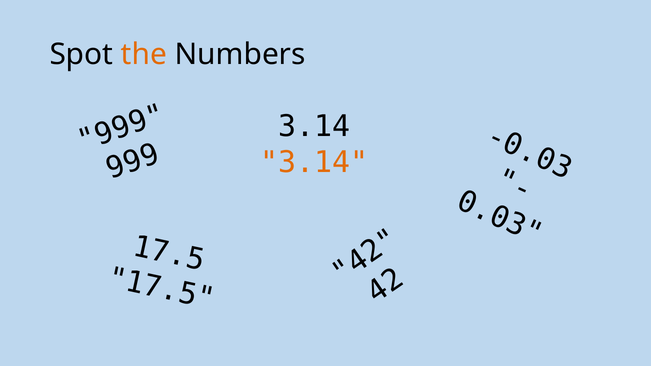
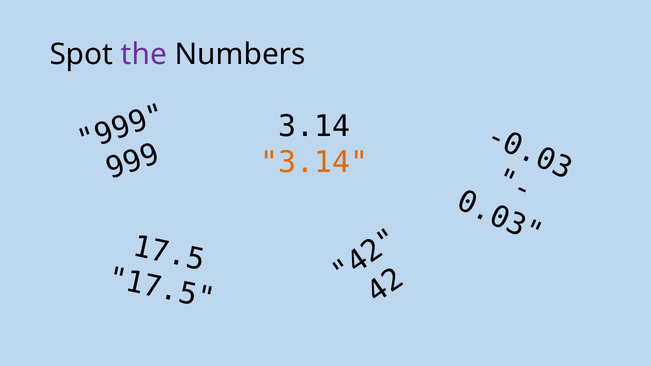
the colour: orange -> purple
